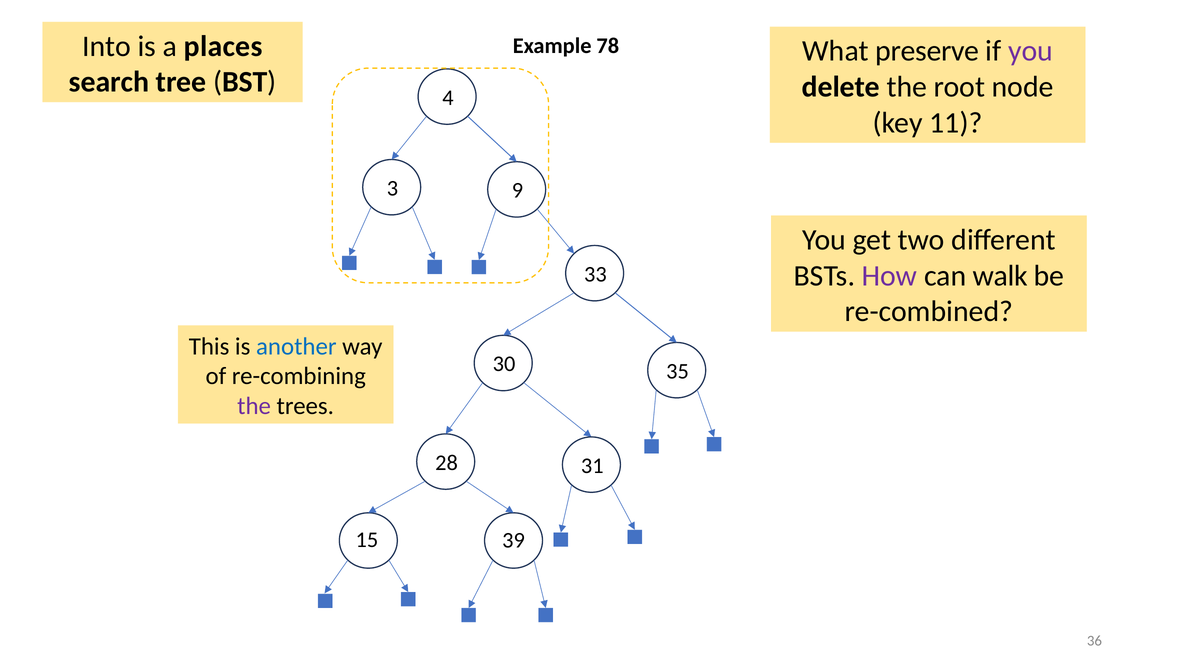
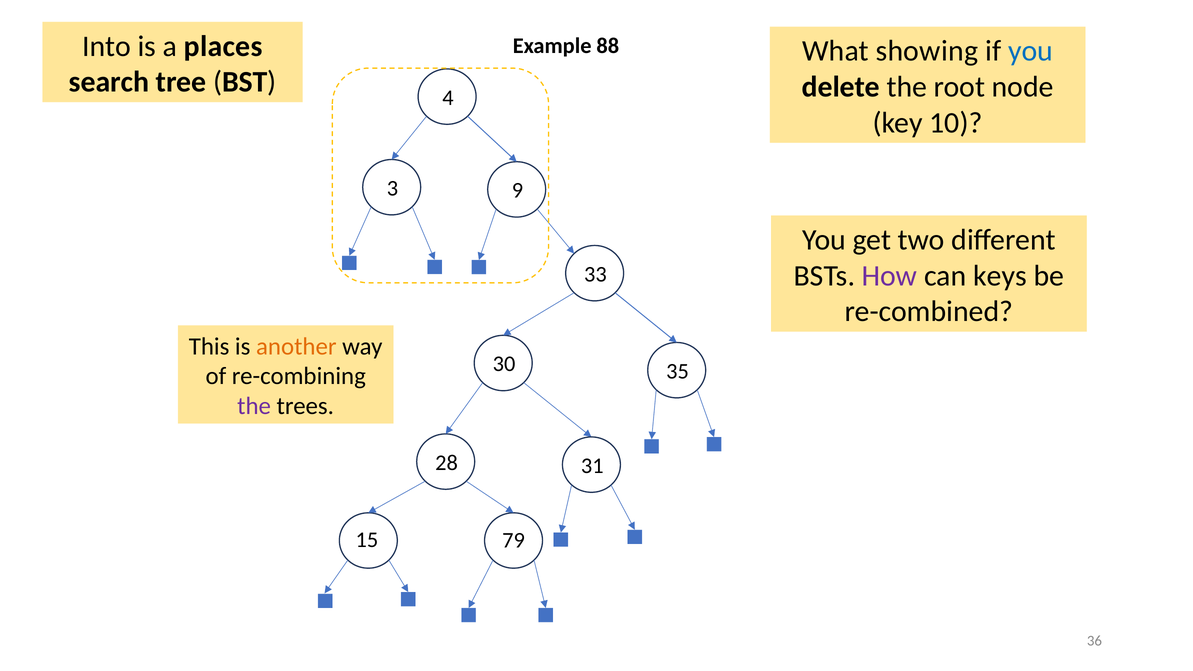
78: 78 -> 88
preserve: preserve -> showing
you at (1030, 51) colour: purple -> blue
11: 11 -> 10
walk: walk -> keys
another colour: blue -> orange
39: 39 -> 79
